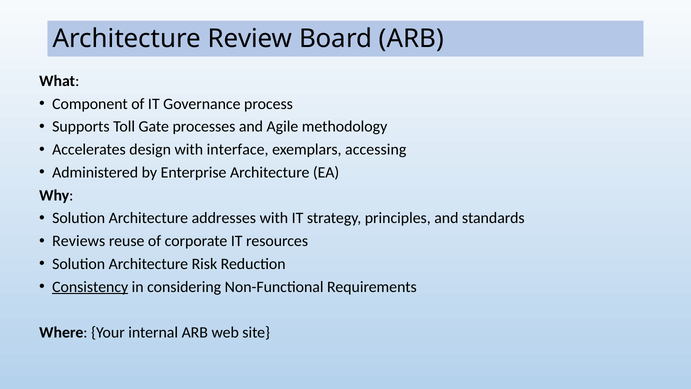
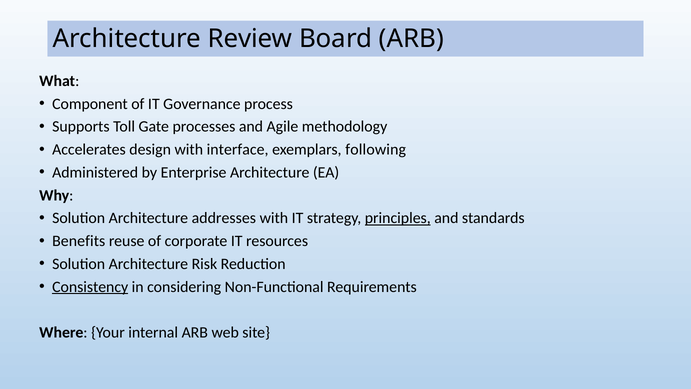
accessing: accessing -> following
principles underline: none -> present
Reviews: Reviews -> Benefits
